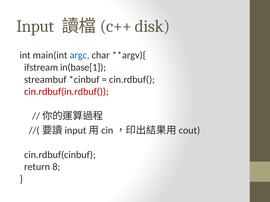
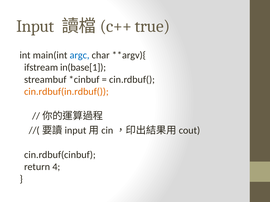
disk: disk -> true
cin.rdbuf(in.rdbuf( colour: red -> orange
8: 8 -> 4
